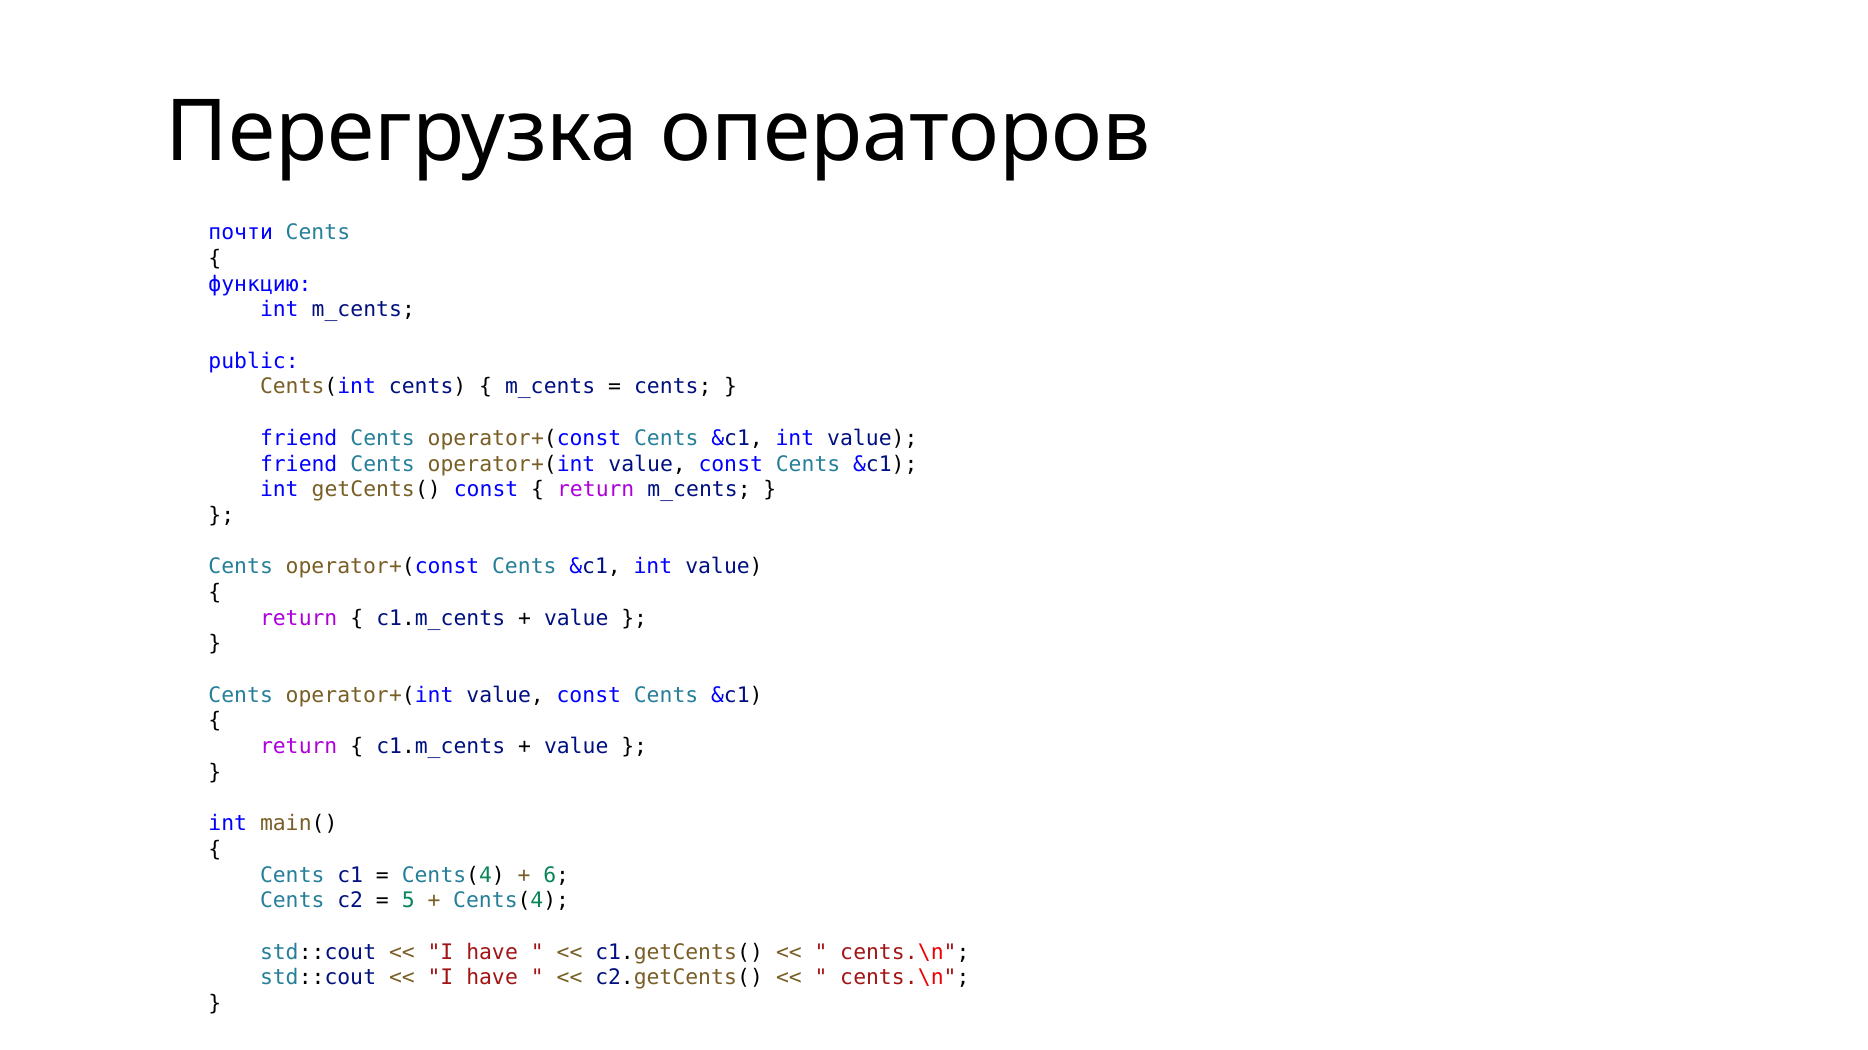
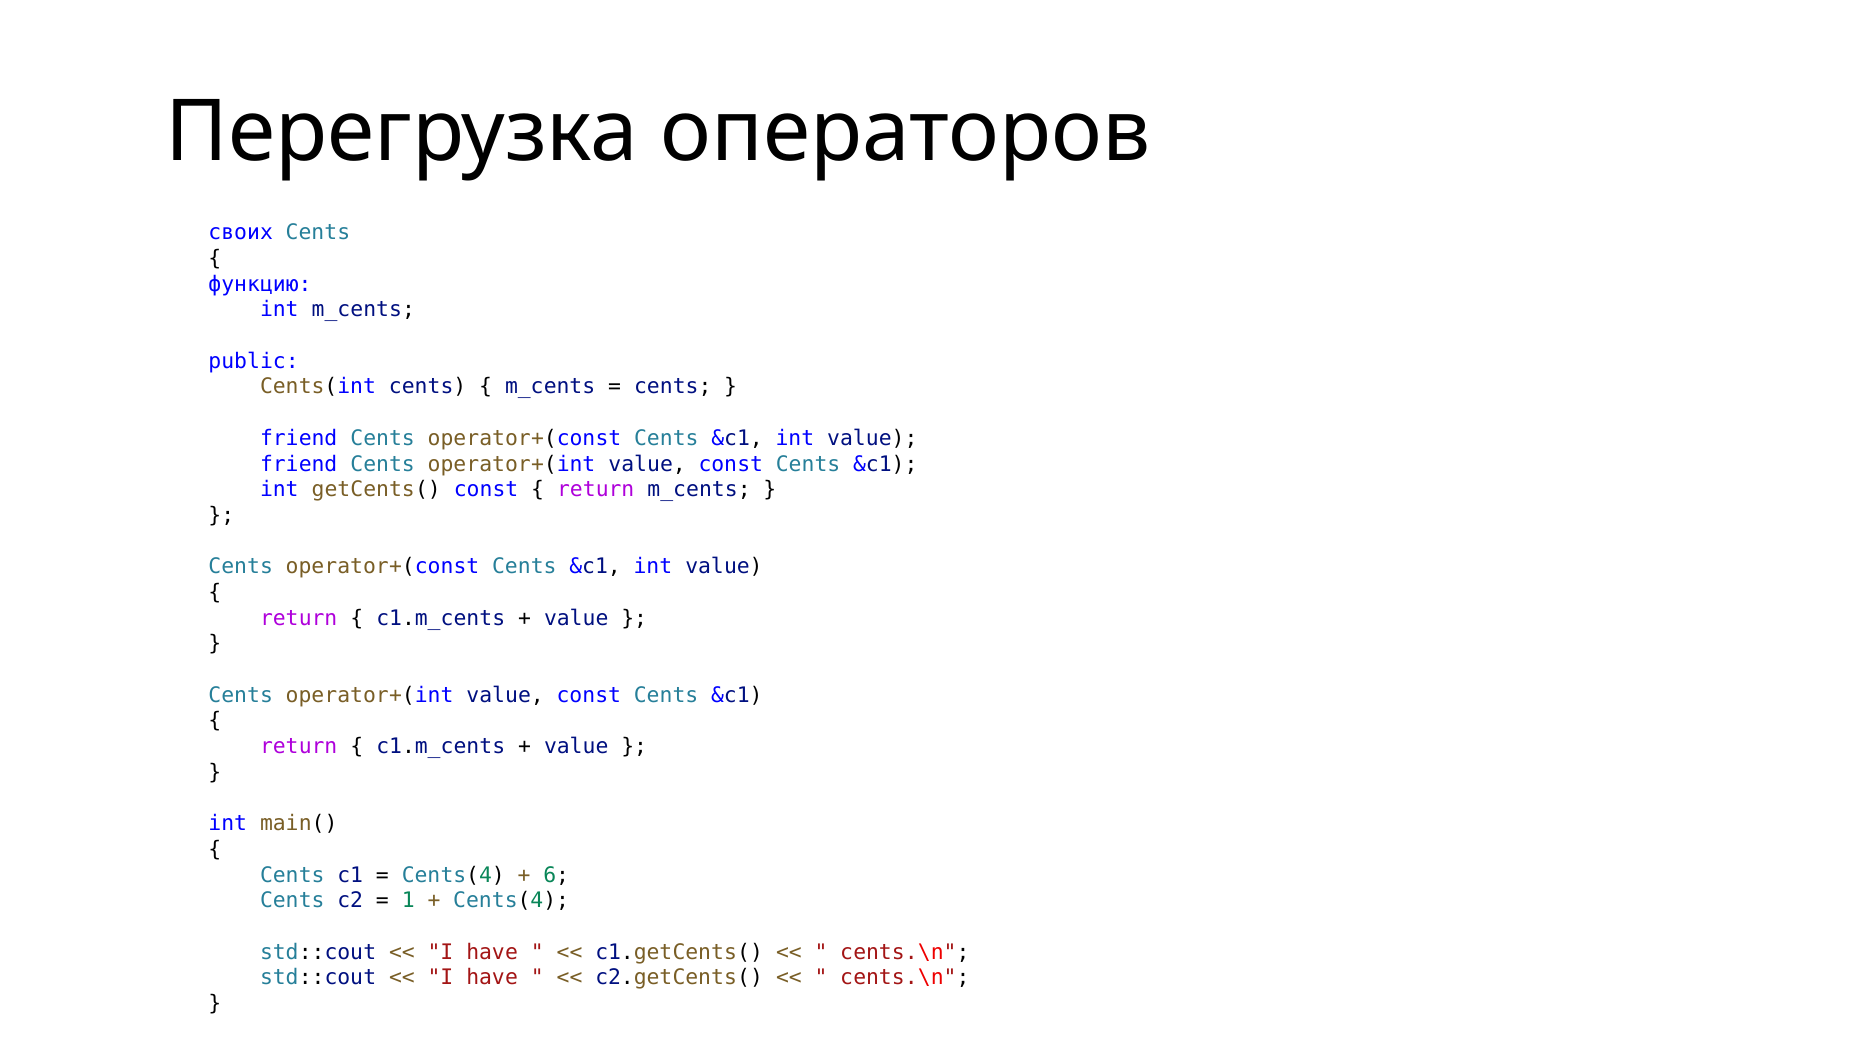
почти: почти -> своих
5: 5 -> 1
